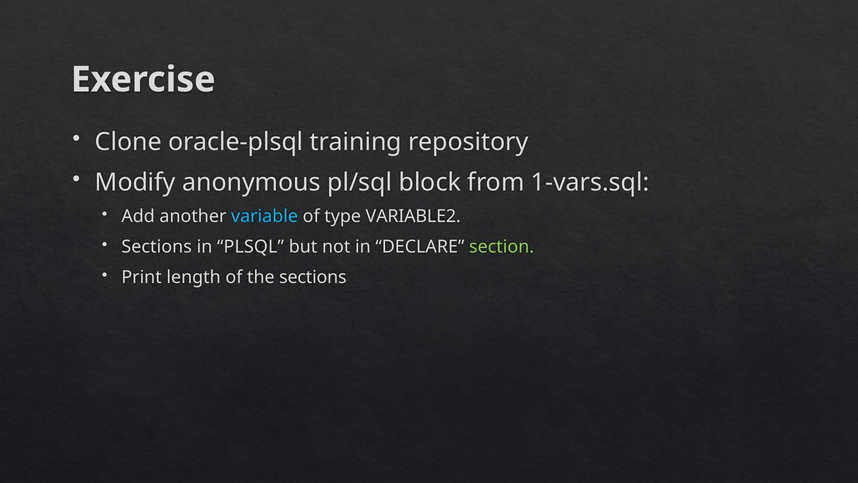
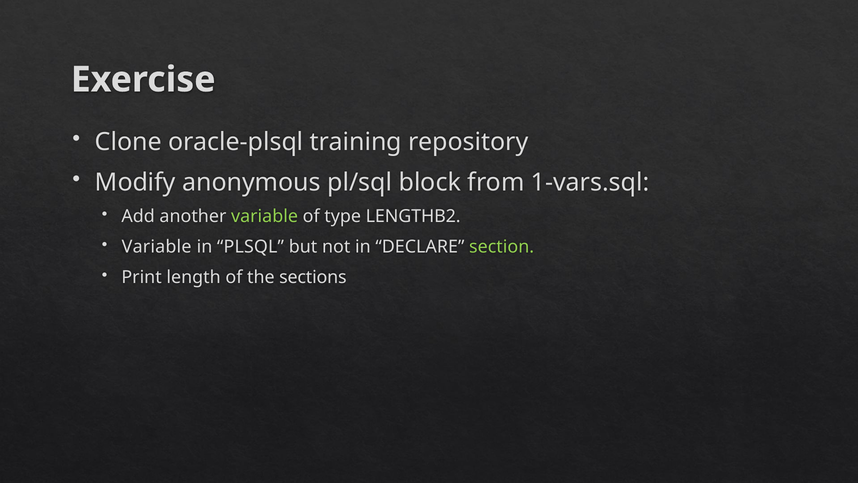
variable at (265, 216) colour: light blue -> light green
VARIABLE2: VARIABLE2 -> LENGTHB2
Sections at (157, 247): Sections -> Variable
